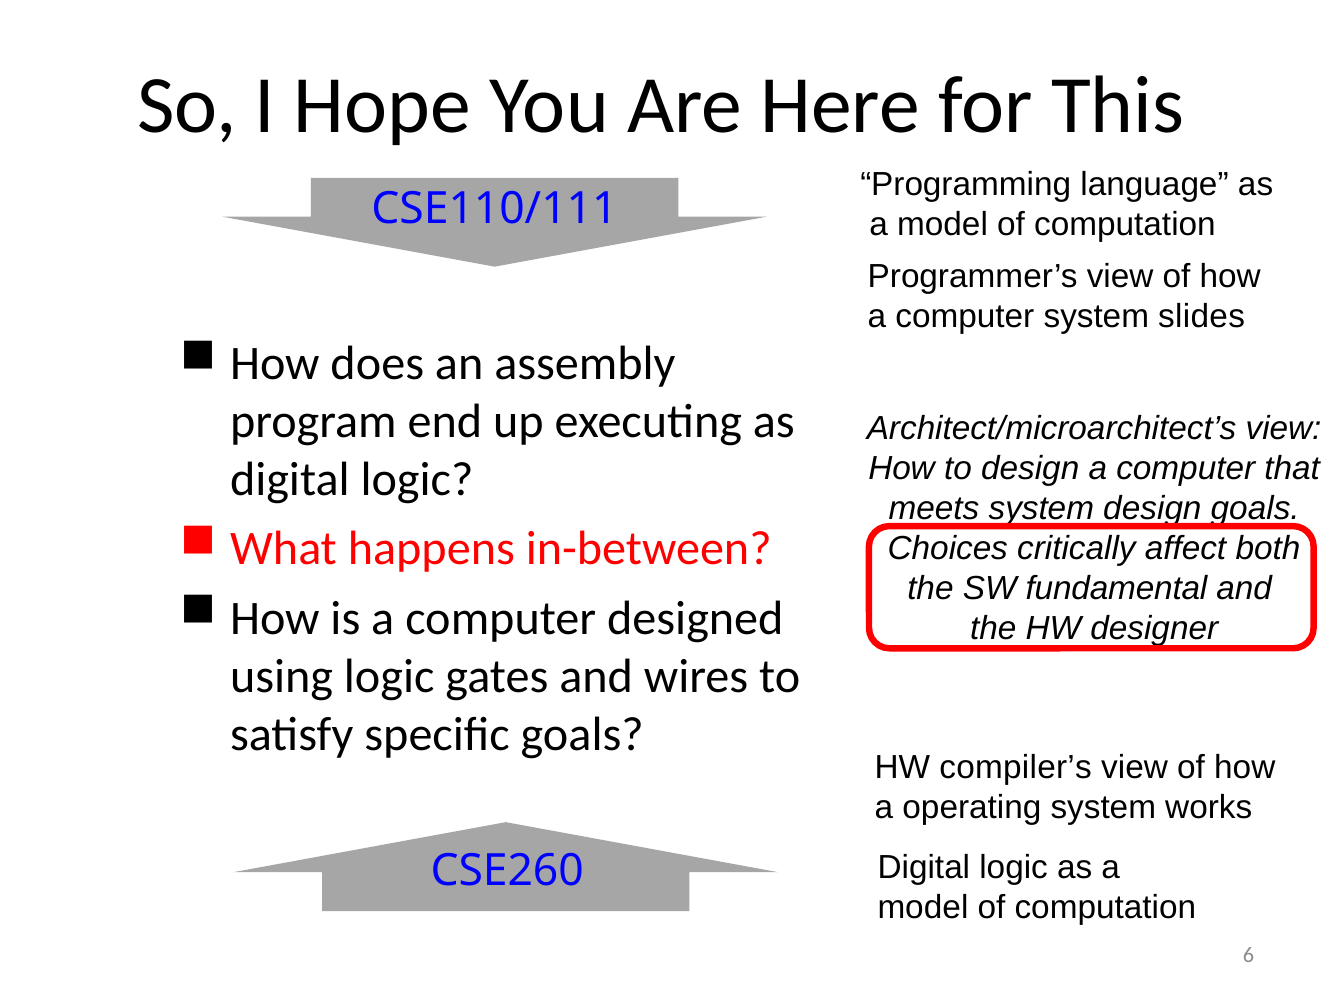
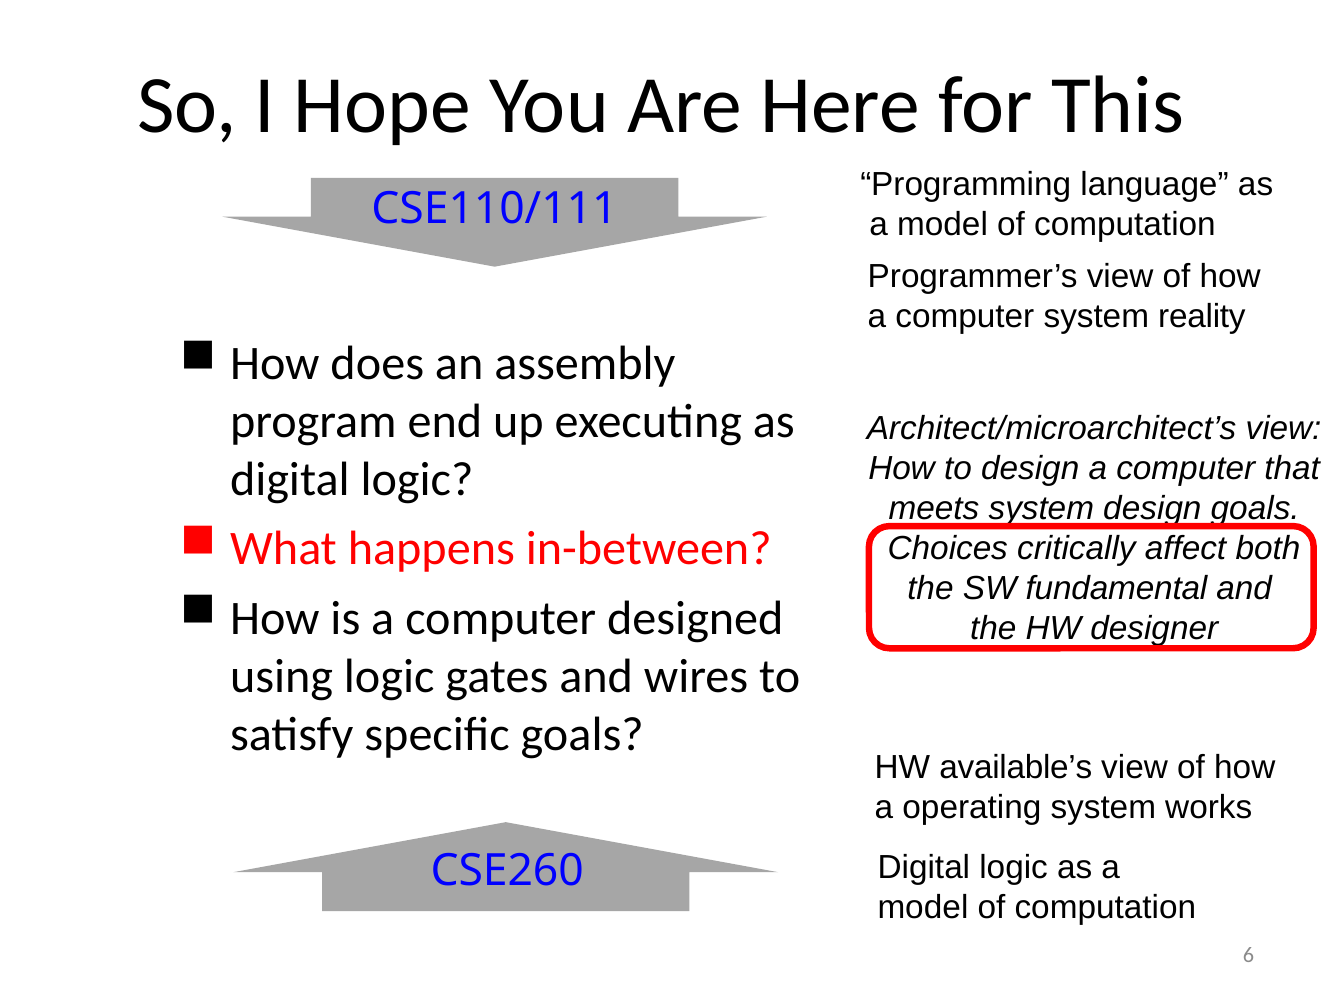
slides: slides -> reality
compiler’s: compiler’s -> available’s
